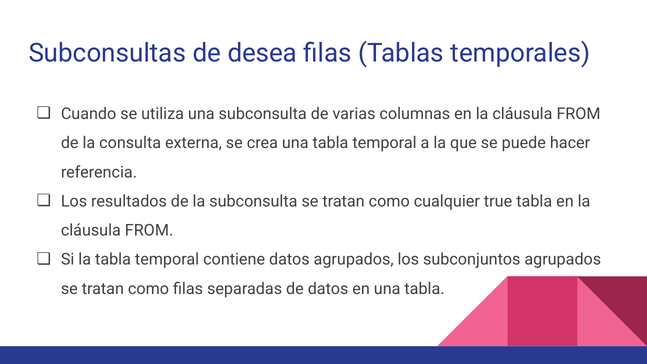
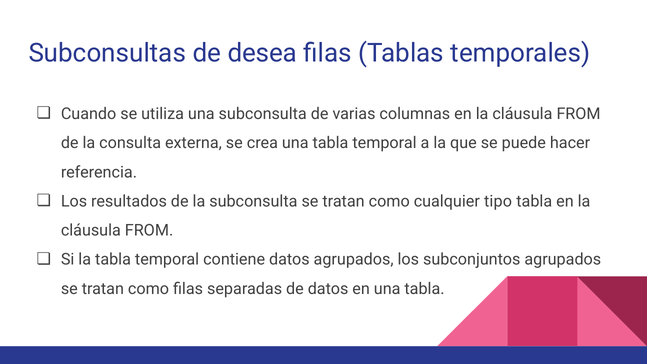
true: true -> tipo
